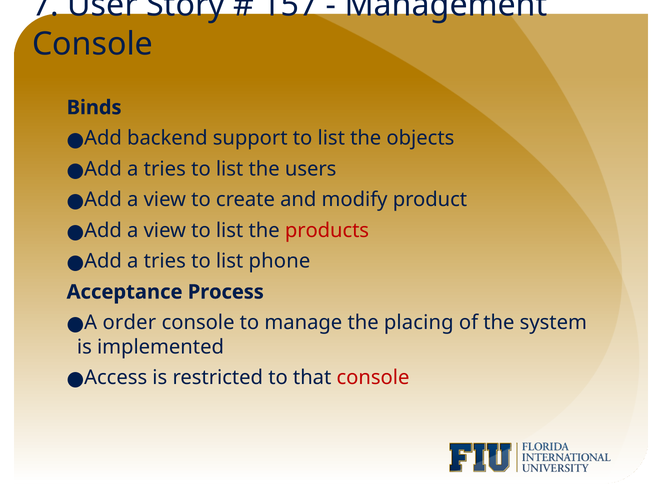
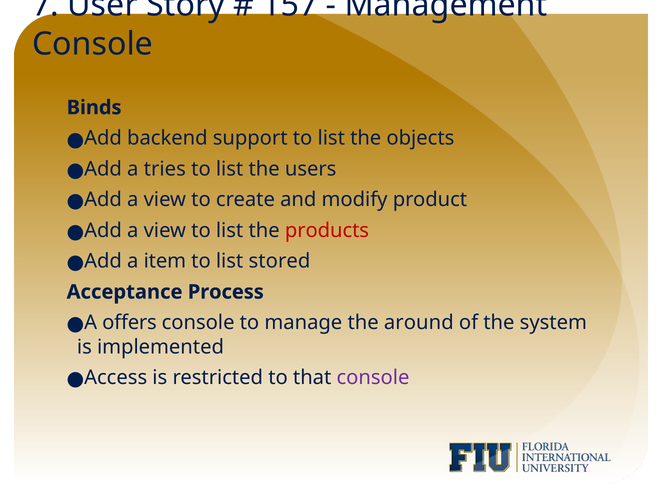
tries at (165, 261): tries -> item
phone: phone -> stored
order: order -> offers
placing: placing -> around
console at (373, 377) colour: red -> purple
